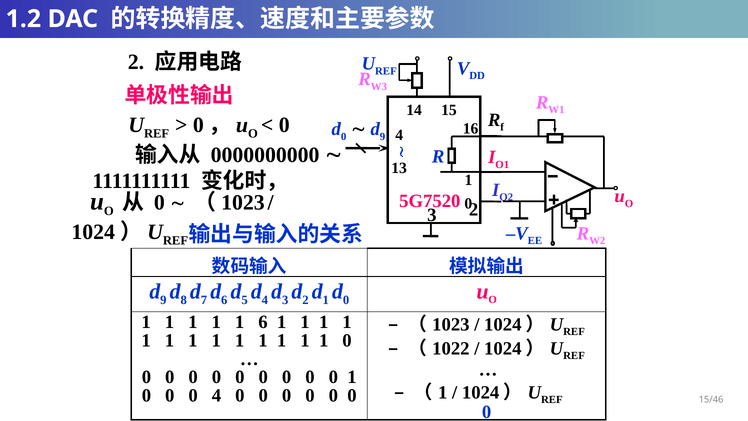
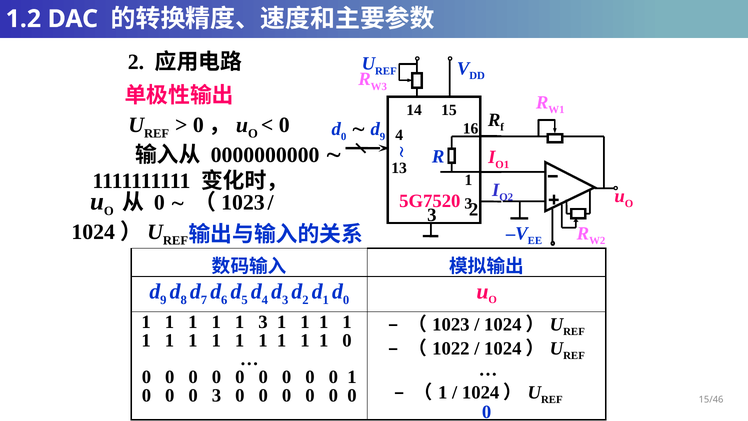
5G7520 0: 0 -> 3
1 6: 6 -> 3
0 4: 4 -> 3
